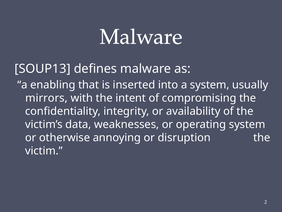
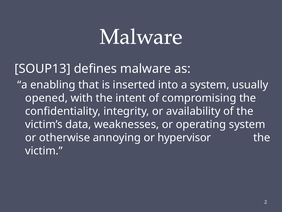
mirrors: mirrors -> opened
disruption: disruption -> hypervisor
